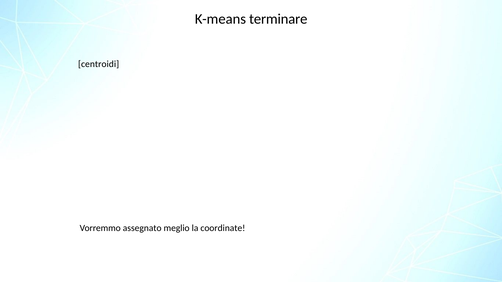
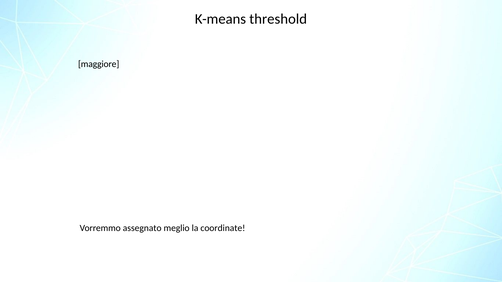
terminare: terminare -> threshold
centroidi: centroidi -> maggiore
